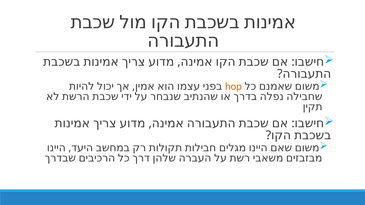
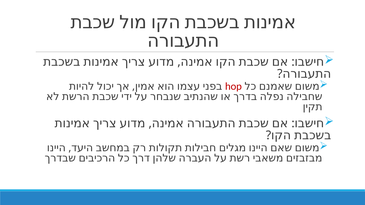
hop colour: orange -> red
